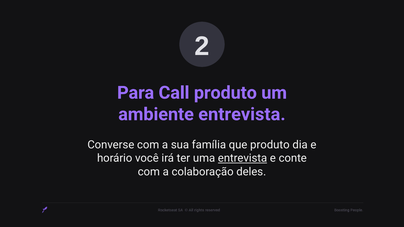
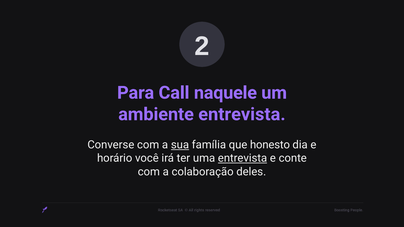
Call produto: produto -> naquele
sua underline: none -> present
que produto: produto -> honesto
